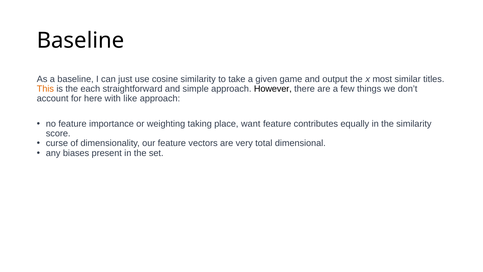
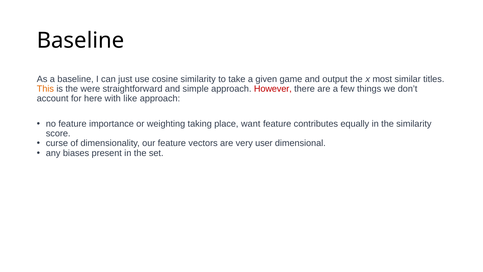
each: each -> were
However colour: black -> red
total: total -> user
